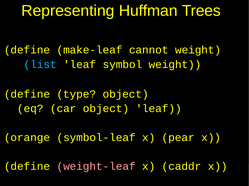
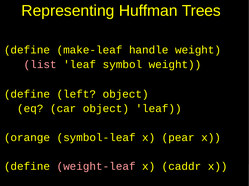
cannot: cannot -> handle
list colour: light blue -> pink
type: type -> left
